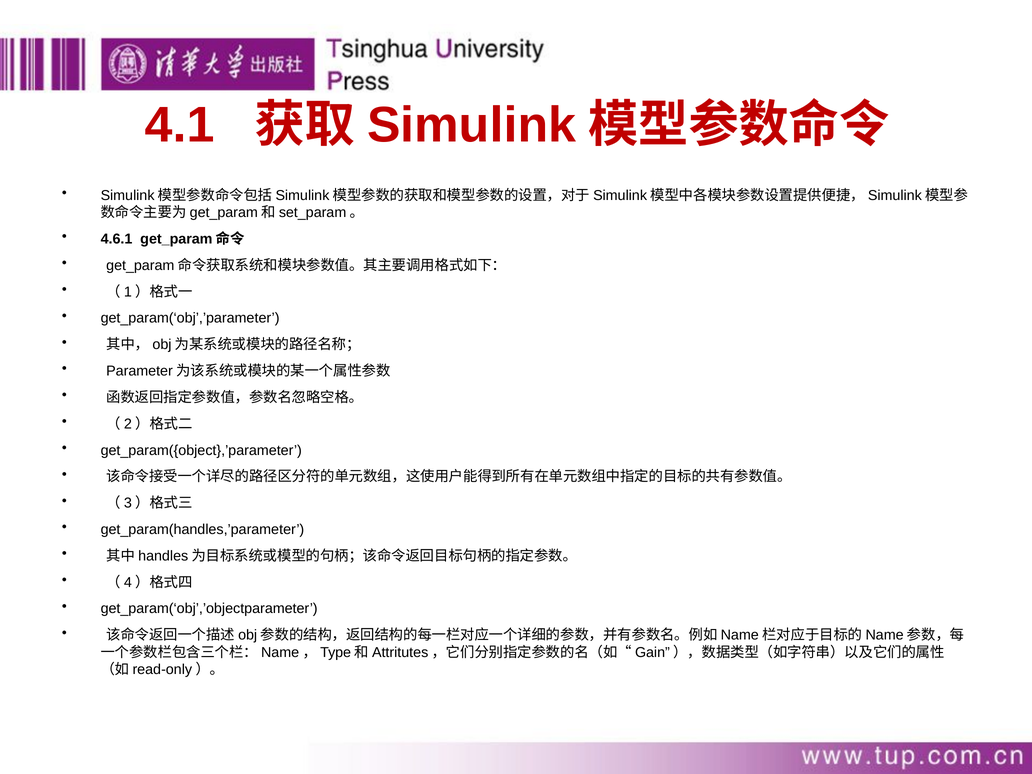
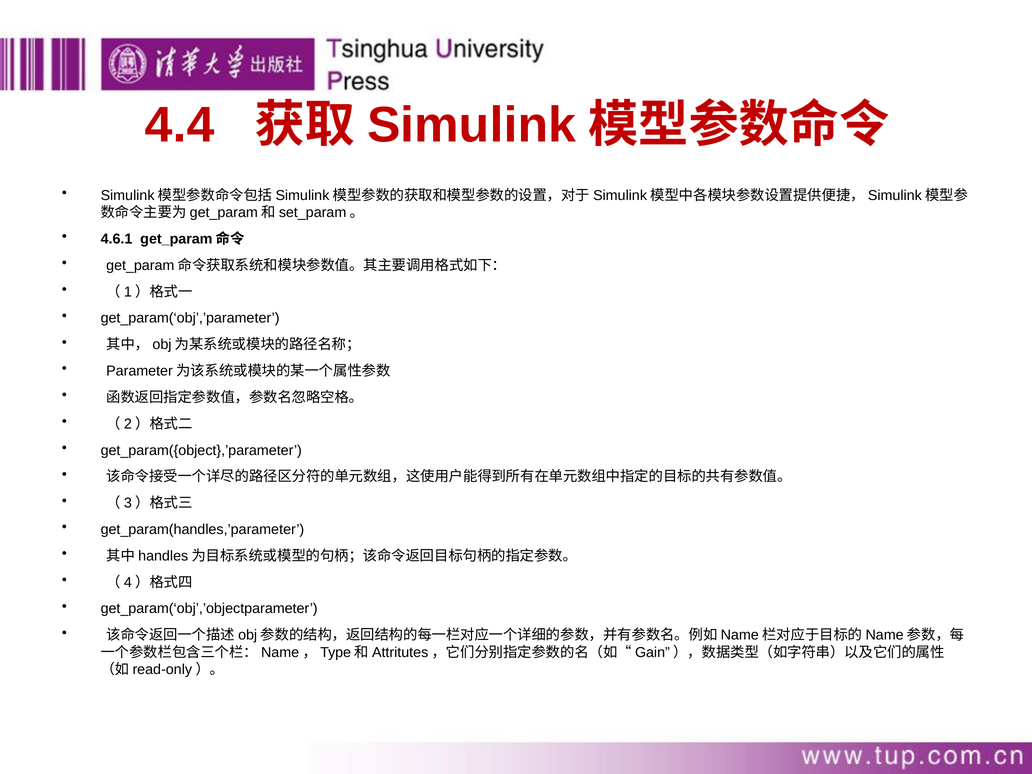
4.1: 4.1 -> 4.4
